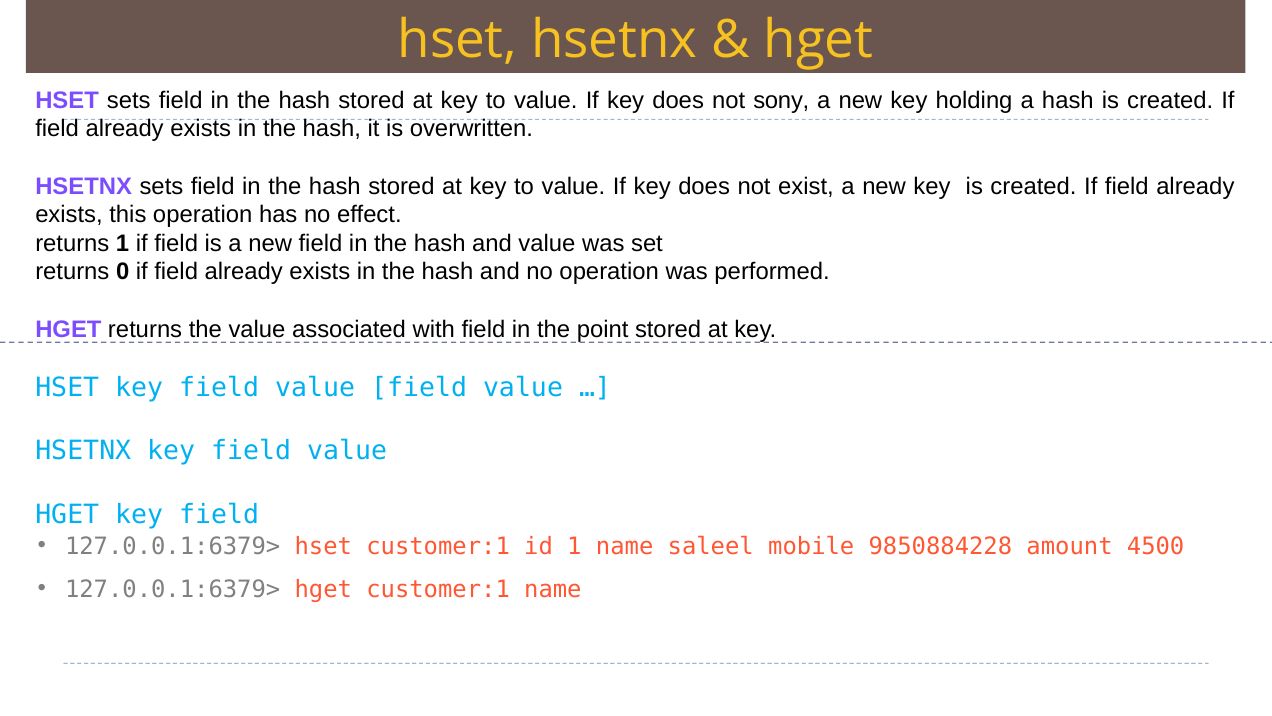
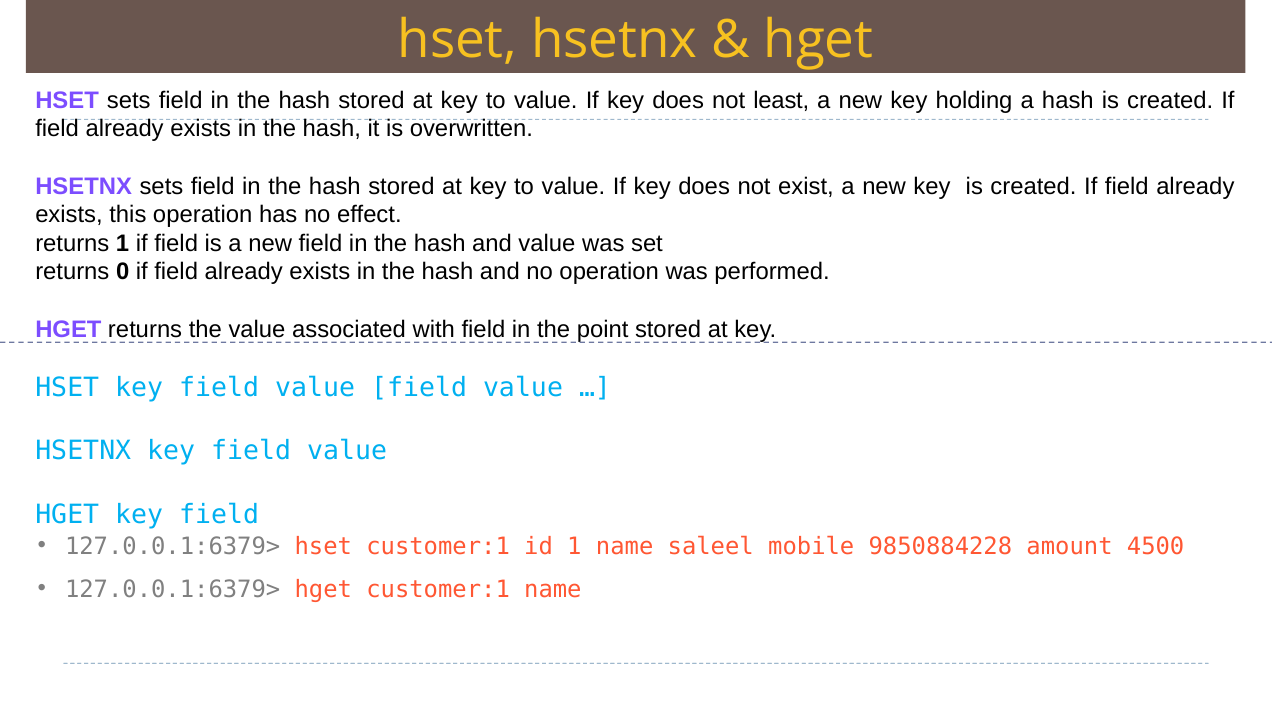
sony: sony -> least
